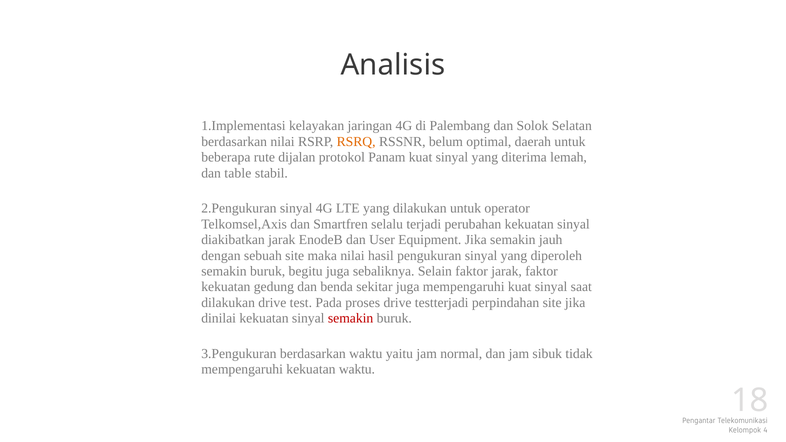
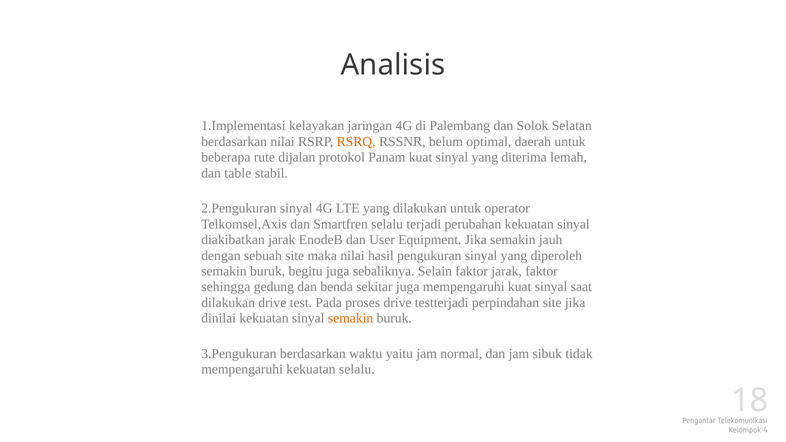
kekuatan at (226, 287): kekuatan -> sehingga
semakin at (351, 318) colour: red -> orange
kekuatan waktu: waktu -> selalu
